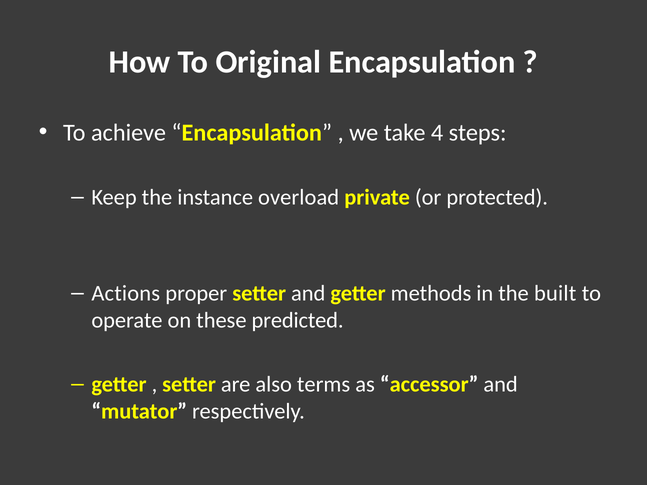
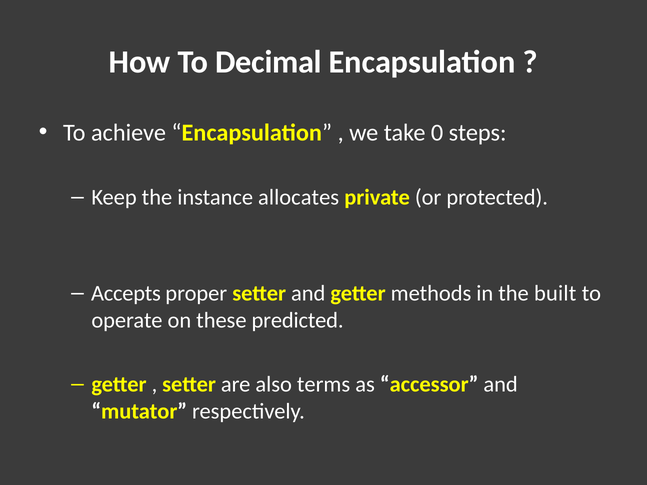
Original: Original -> Decimal
4: 4 -> 0
overload: overload -> allocates
Actions: Actions -> Accepts
